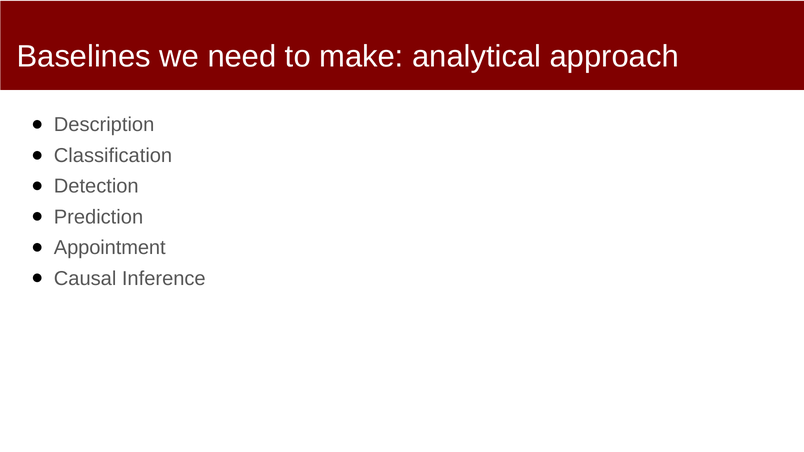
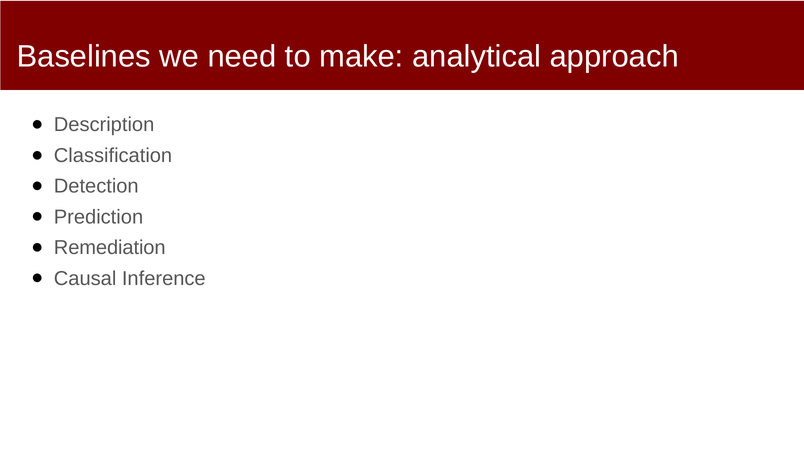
Appointment: Appointment -> Remediation
